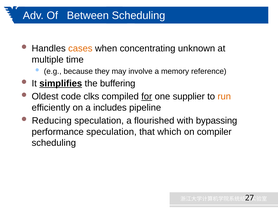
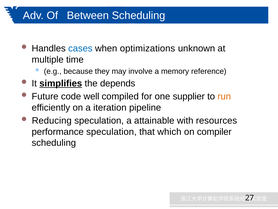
cases colour: orange -> blue
concentrating: concentrating -> optimizations
buffering: buffering -> depends
Oldest: Oldest -> Future
clks: clks -> well
for underline: present -> none
includes: includes -> iteration
flourished: flourished -> attainable
bypassing: bypassing -> resources
